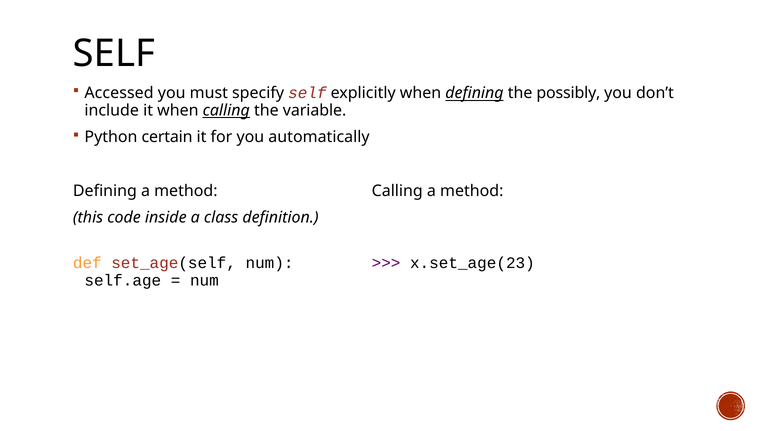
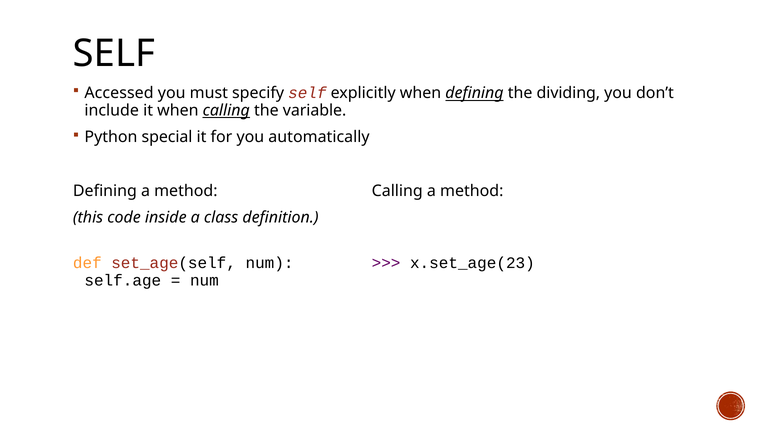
possibly: possibly -> dividing
certain: certain -> special
